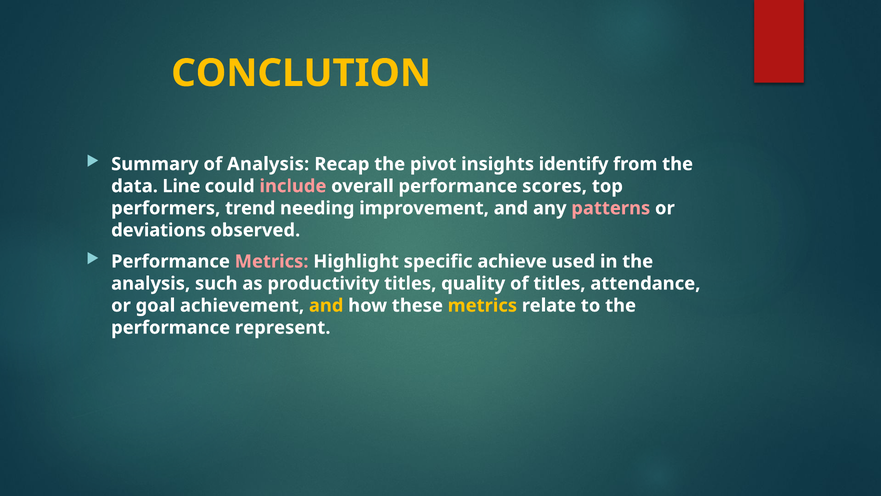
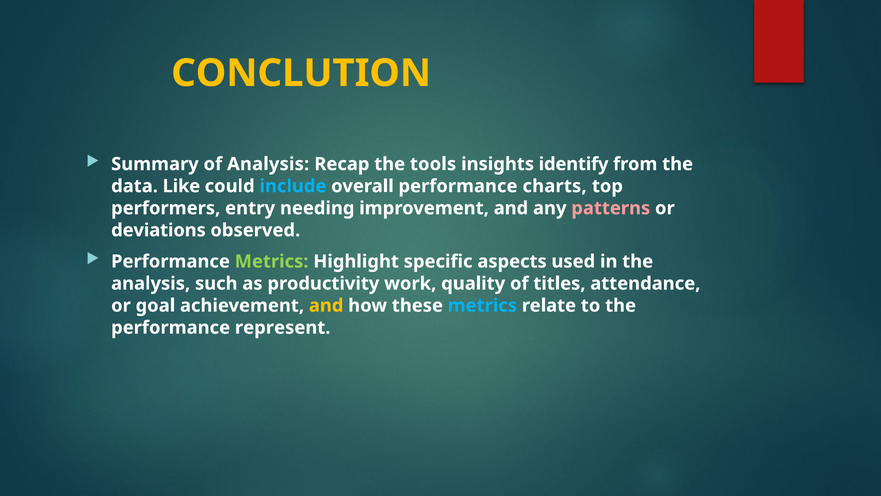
pivot: pivot -> tools
Line: Line -> Like
include colour: pink -> light blue
scores: scores -> charts
trend: trend -> entry
Metrics at (272, 261) colour: pink -> light green
achieve: achieve -> aspects
productivity titles: titles -> work
metrics at (482, 305) colour: yellow -> light blue
